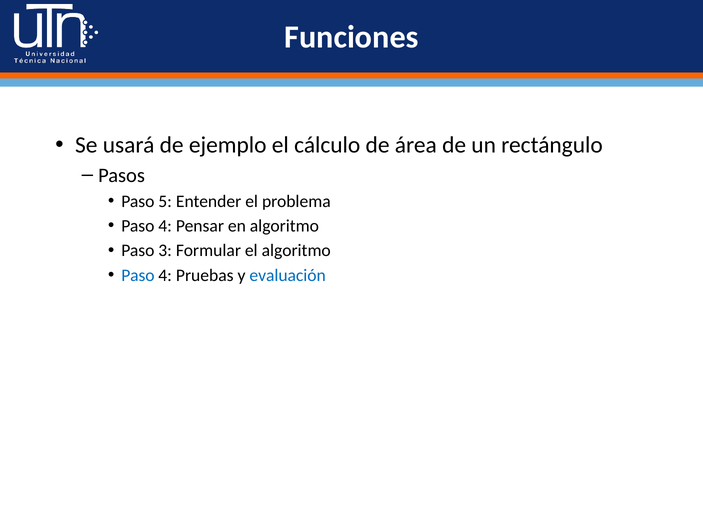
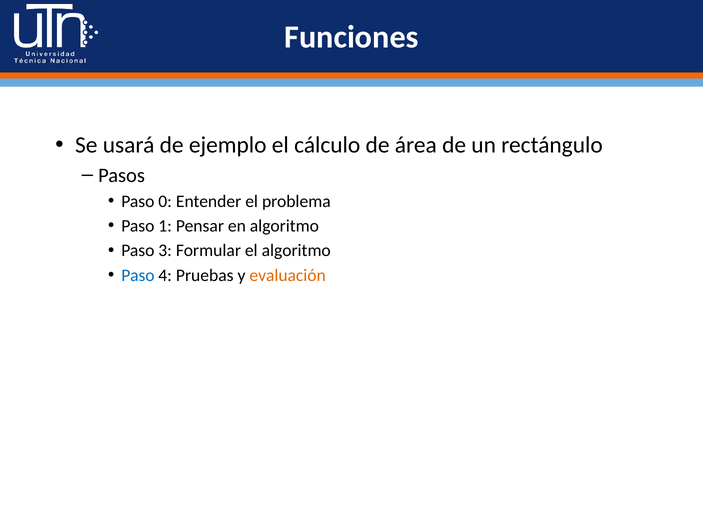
5: 5 -> 0
4 at (165, 226): 4 -> 1
evaluación colour: blue -> orange
